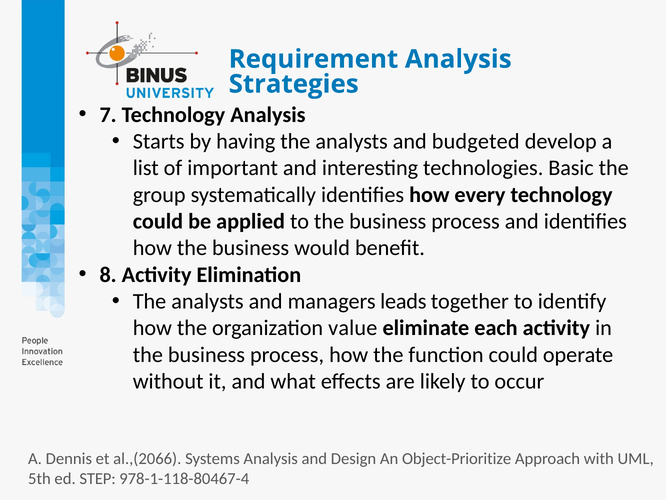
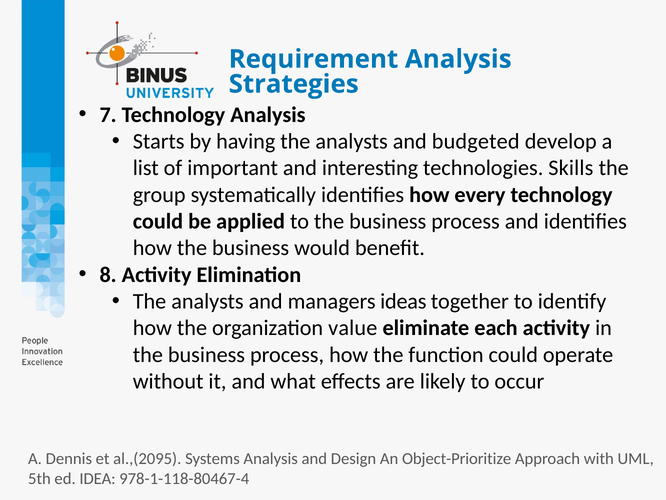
Basic: Basic -> Skills
leads: leads -> ideas
al.,(2066: al.,(2066 -> al.,(2095
STEP: STEP -> IDEA
